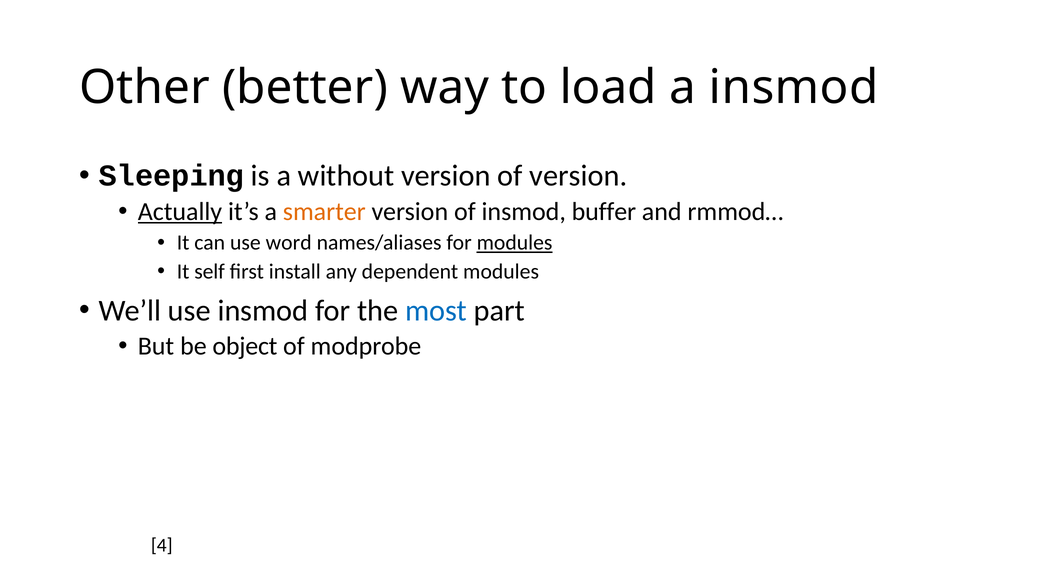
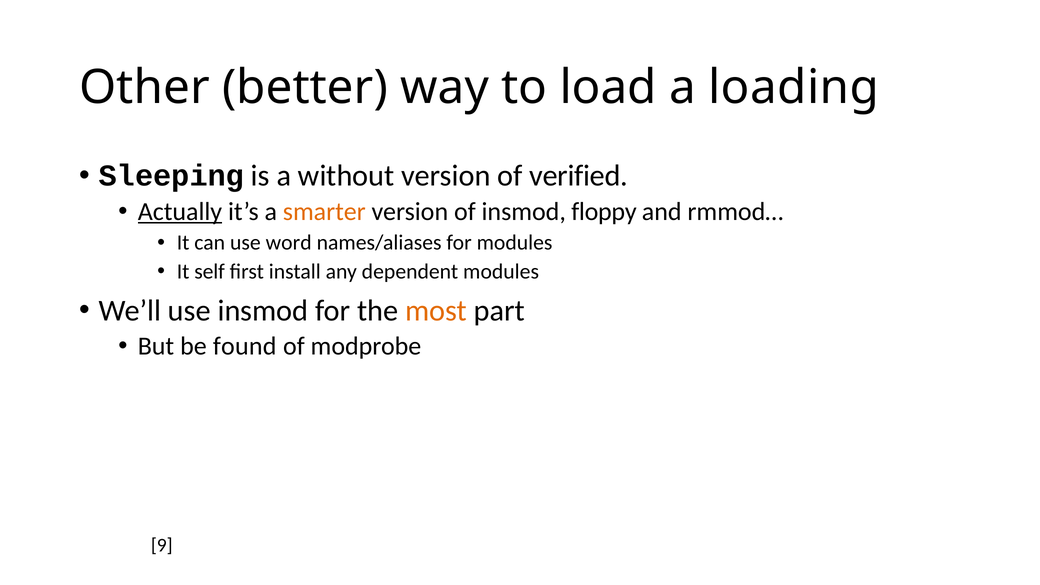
a insmod: insmod -> loading
of version: version -> verified
buffer: buffer -> floppy
modules at (515, 243) underline: present -> none
most colour: blue -> orange
object: object -> found
4: 4 -> 9
